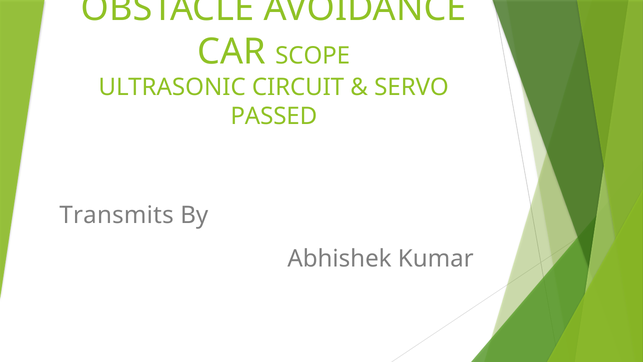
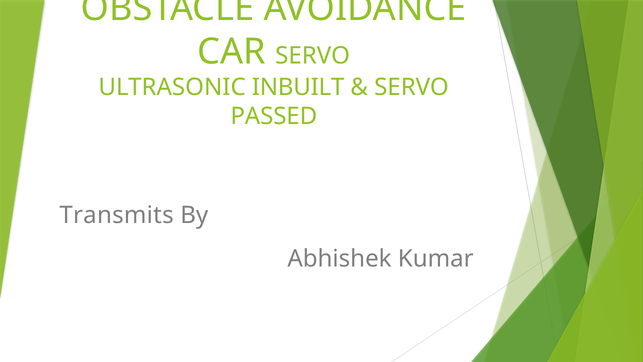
CAR SCOPE: SCOPE -> SERVO
CIRCUIT: CIRCUIT -> INBUILT
